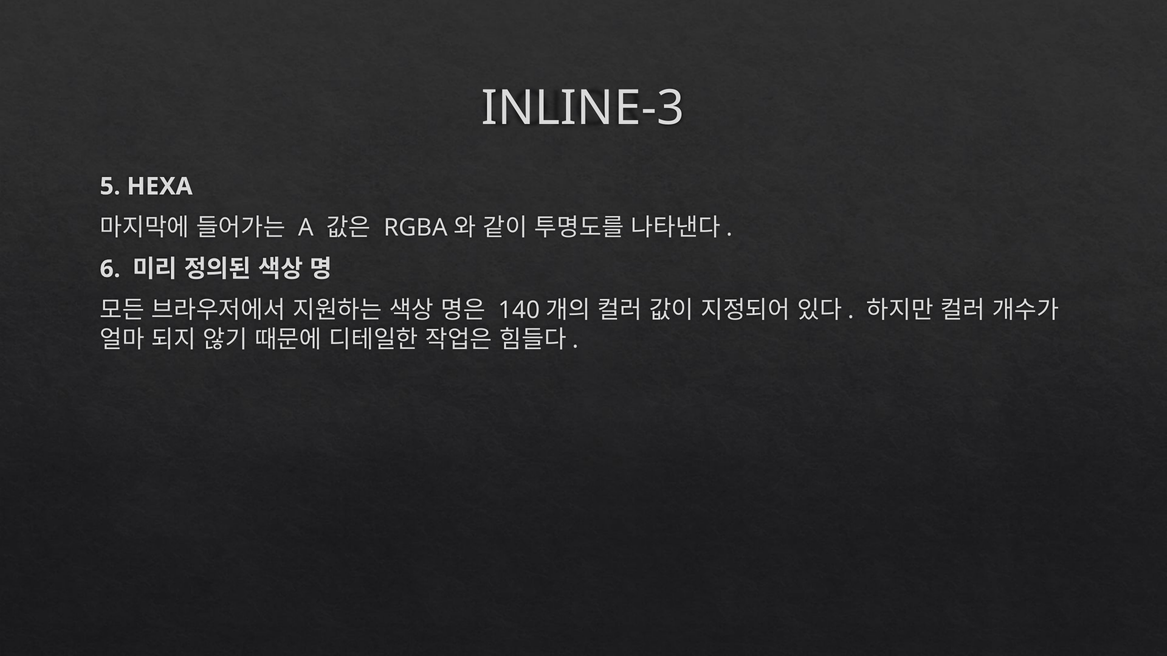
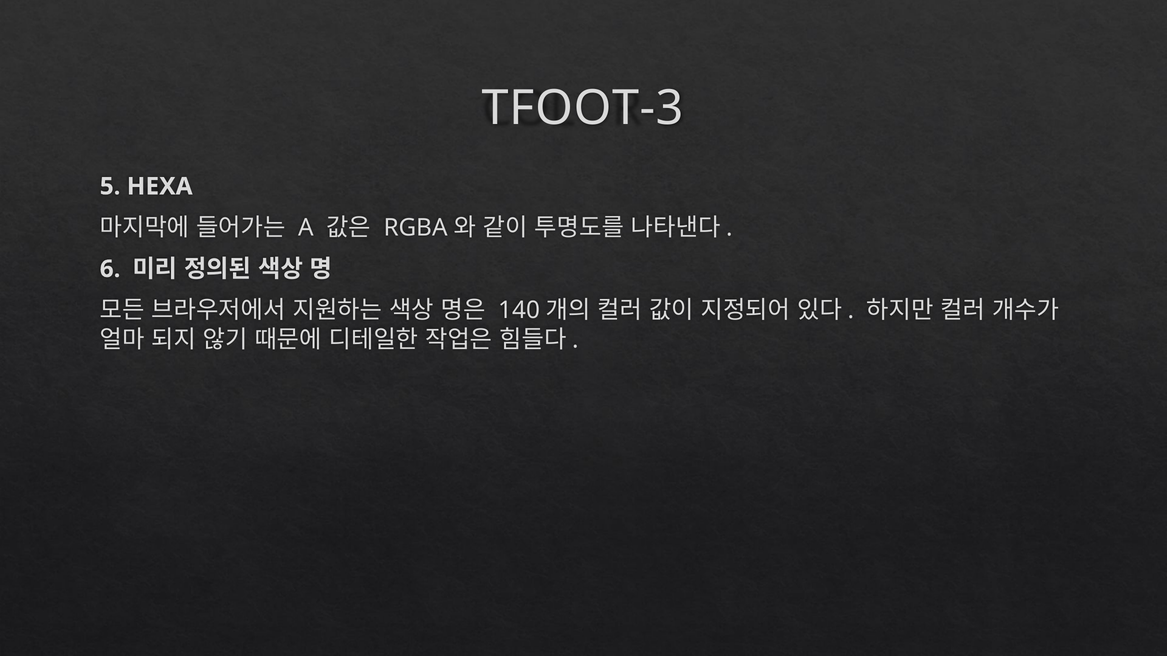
INLINE-3: INLINE-3 -> TFOOT-3
